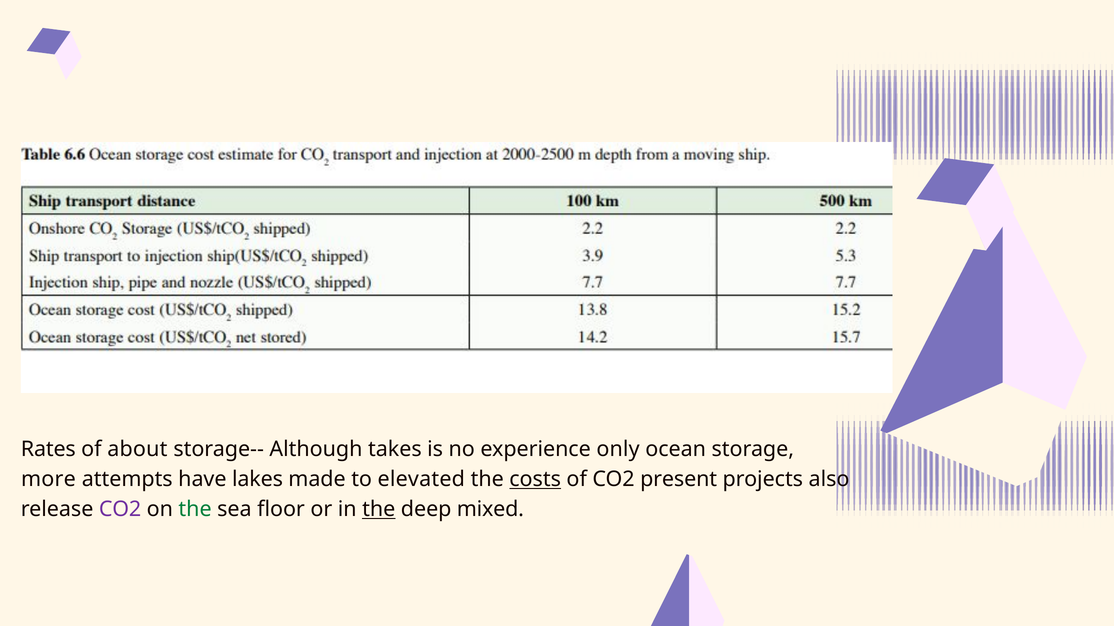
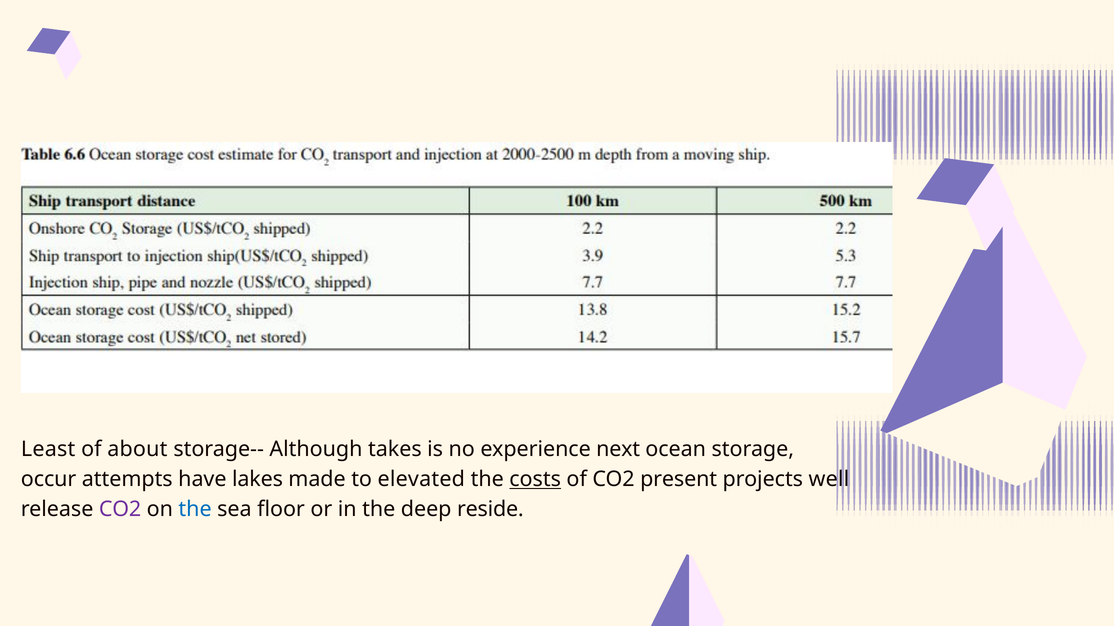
Rates: Rates -> Least
only: only -> next
more: more -> occur
also: also -> well
the at (195, 510) colour: green -> blue
the at (379, 510) underline: present -> none
mixed: mixed -> reside
